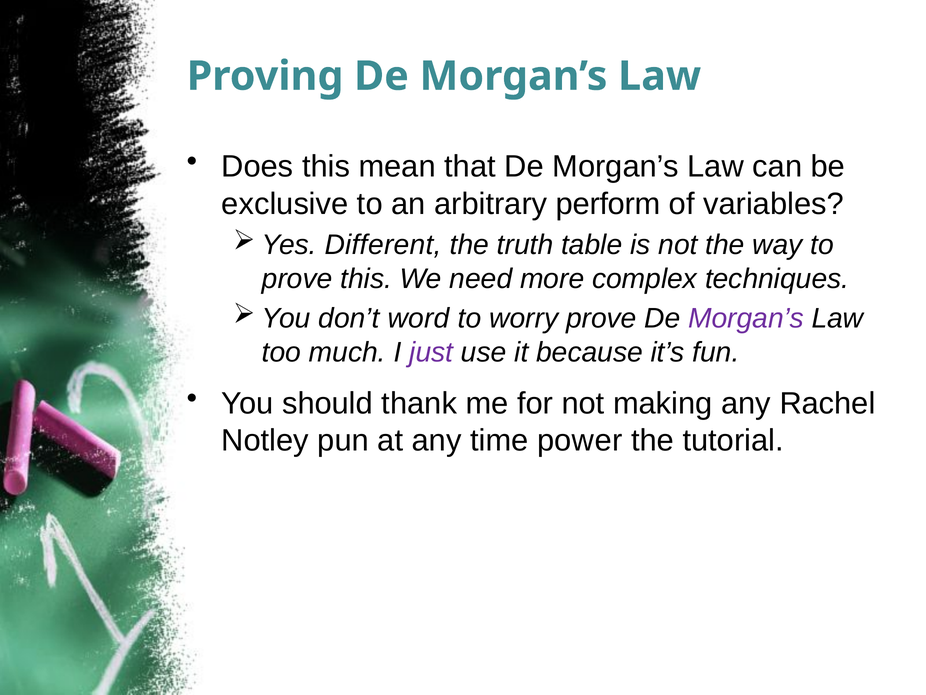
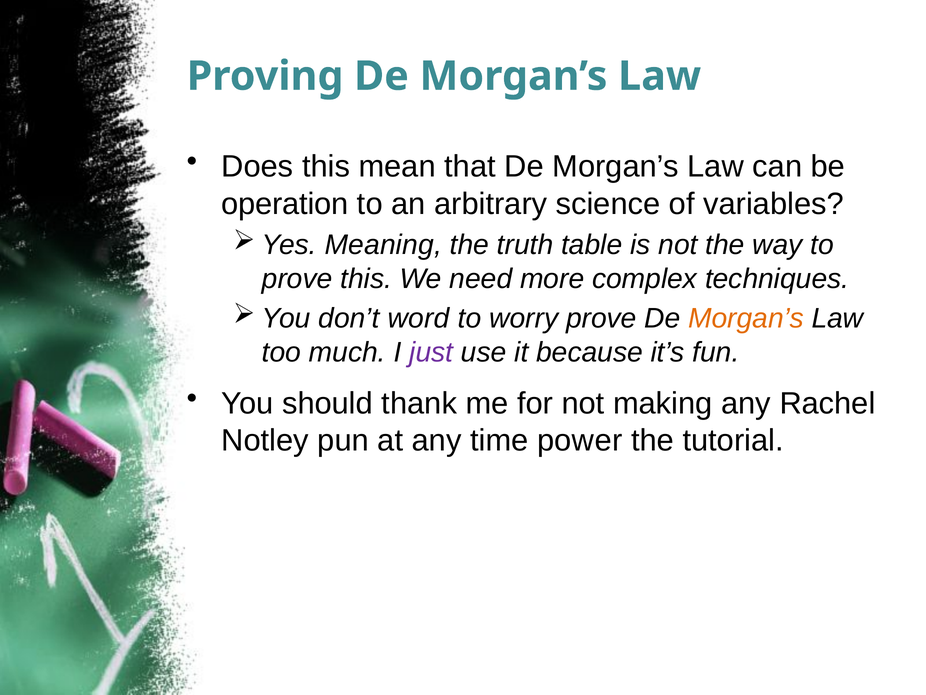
exclusive: exclusive -> operation
perform: perform -> science
Different: Different -> Meaning
Morgan’s at (746, 318) colour: purple -> orange
